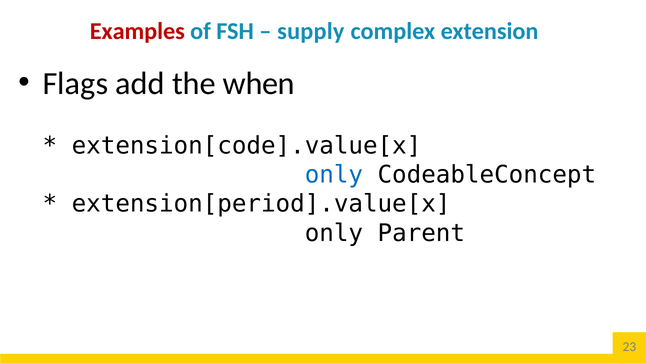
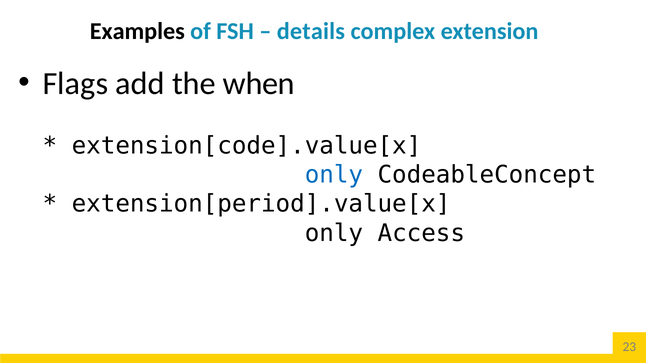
Examples colour: red -> black
supply: supply -> details
Parent: Parent -> Access
